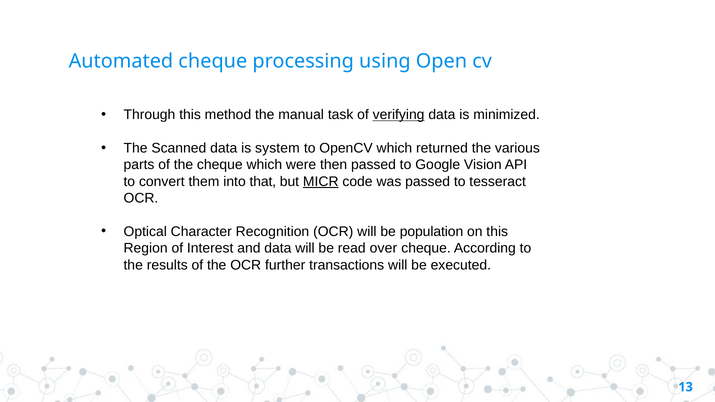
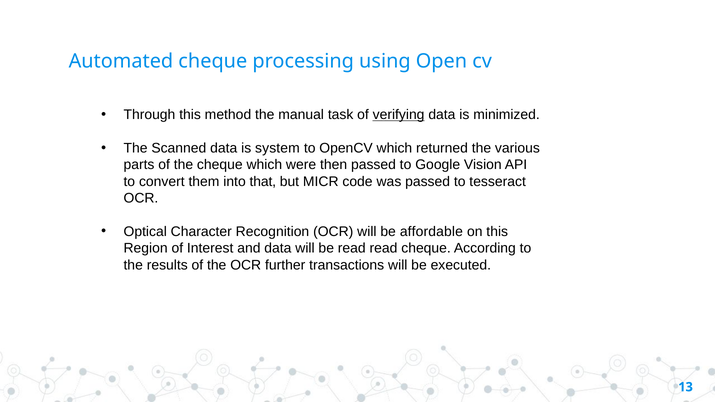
MICR underline: present -> none
population: population -> affordable
read over: over -> read
